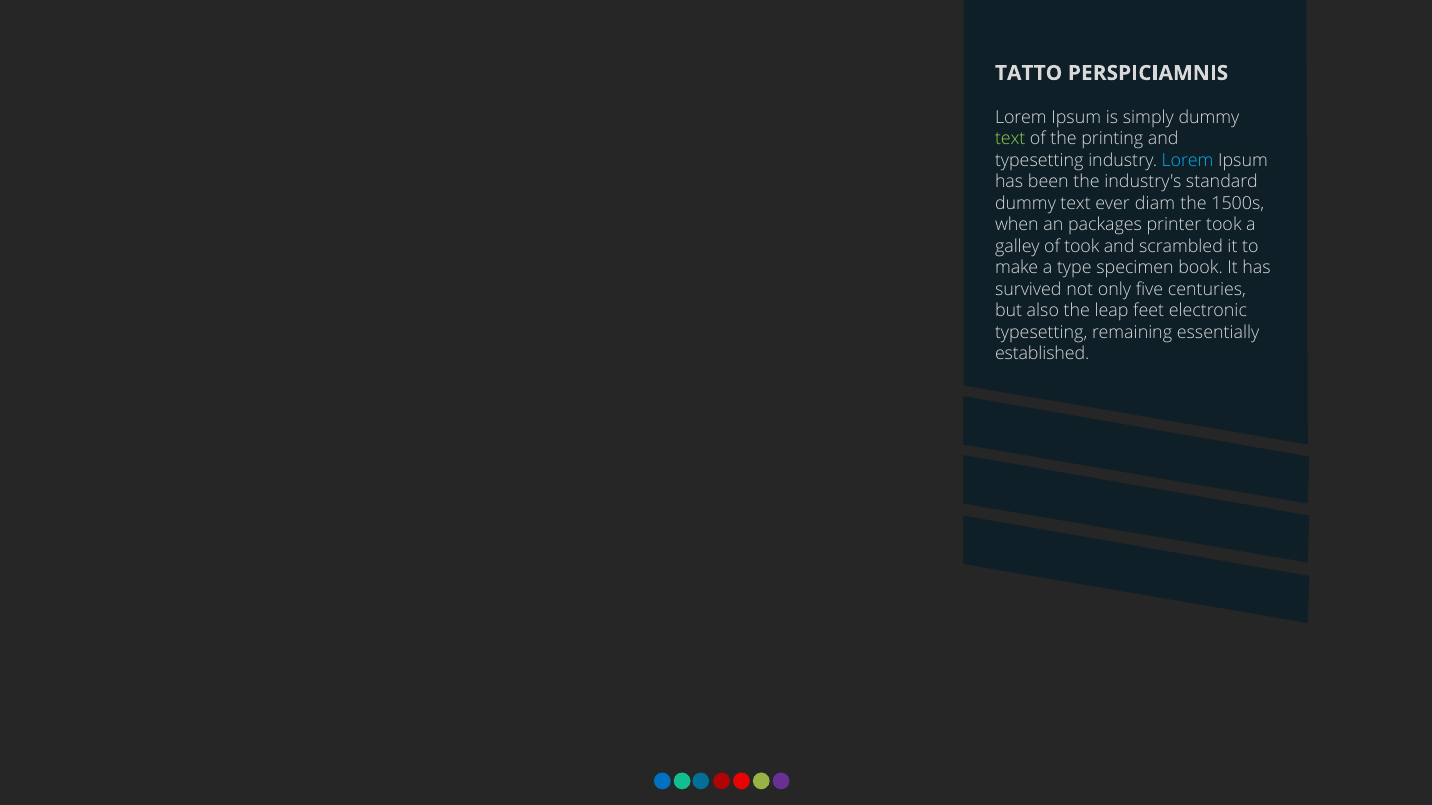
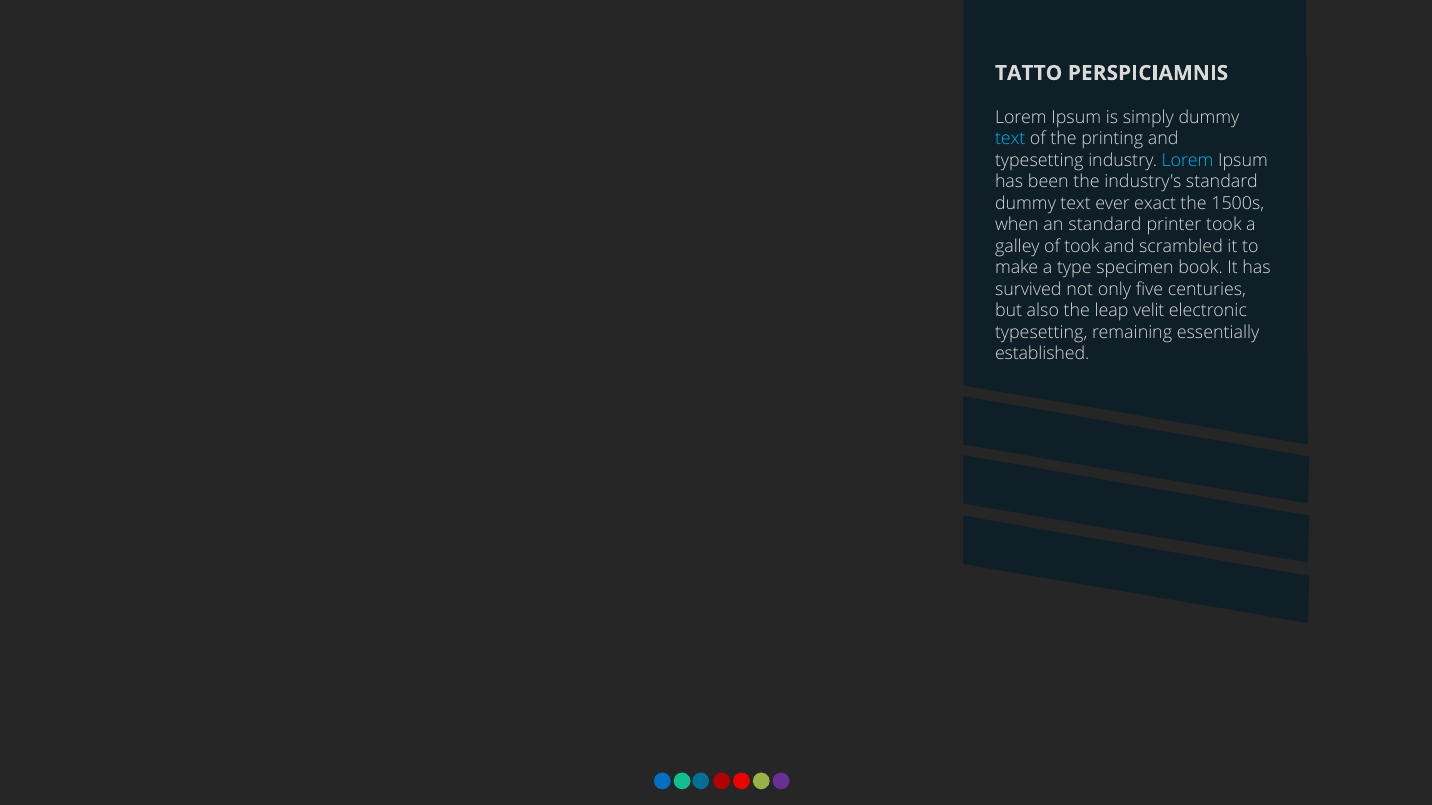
text at (1010, 139) colour: light green -> light blue
diam: diam -> exact
an packages: packages -> standard
feet: feet -> velit
